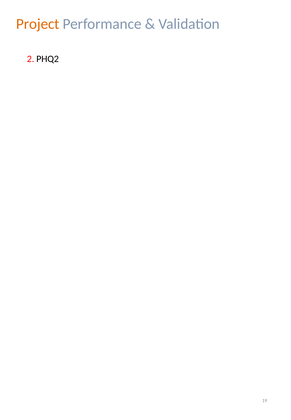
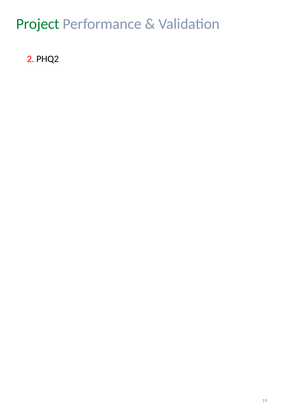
Project colour: orange -> green
